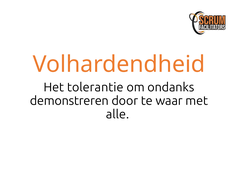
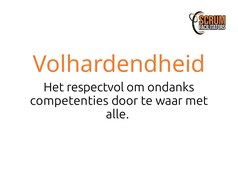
tolerantie: tolerantie -> respectvol
demonstreren: demonstreren -> competenties
